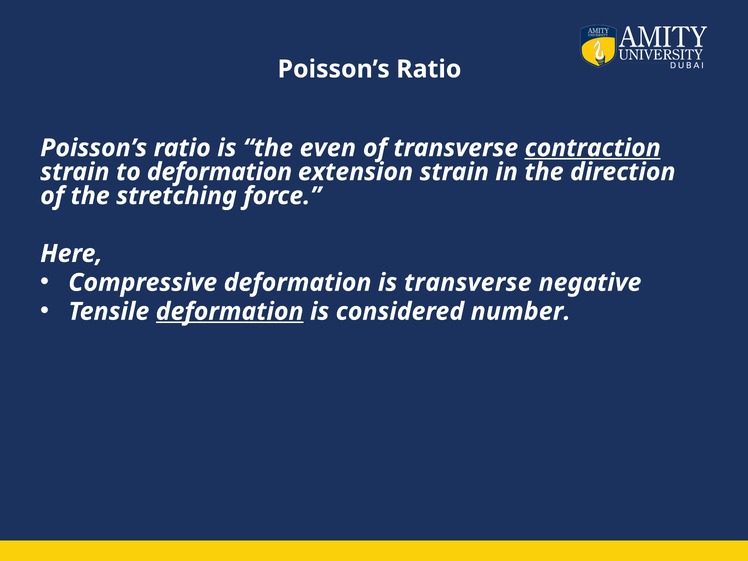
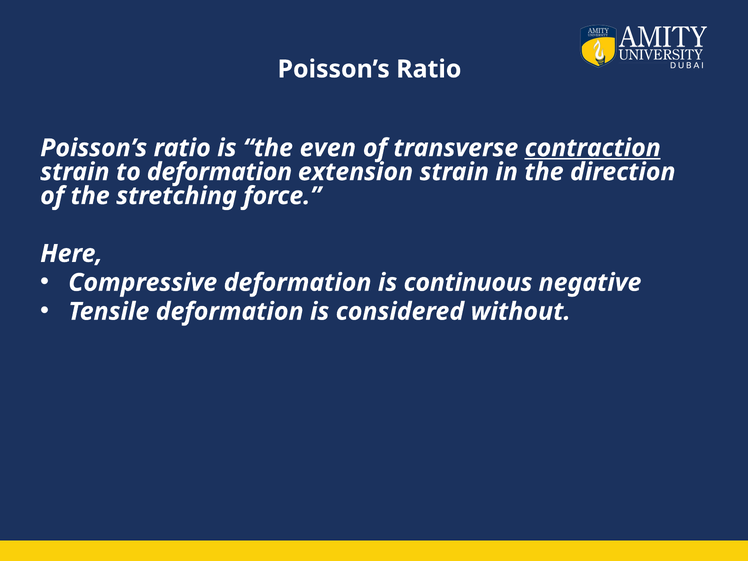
is transverse: transverse -> continuous
deformation at (230, 312) underline: present -> none
number: number -> without
